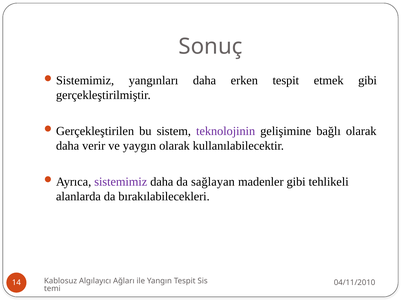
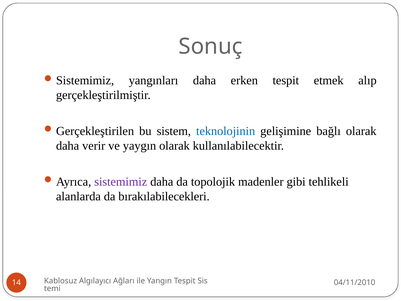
etmek gibi: gibi -> alıp
teknolojinin colour: purple -> blue
sağlayan: sağlayan -> topolojik
